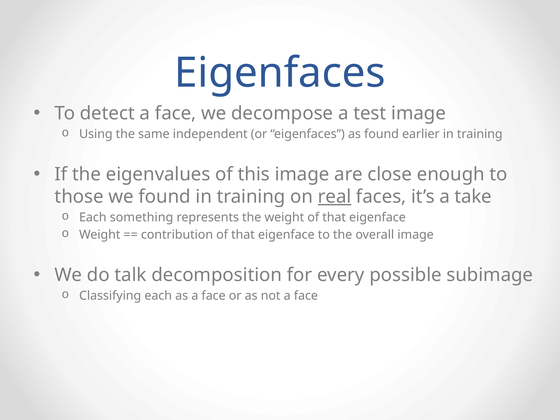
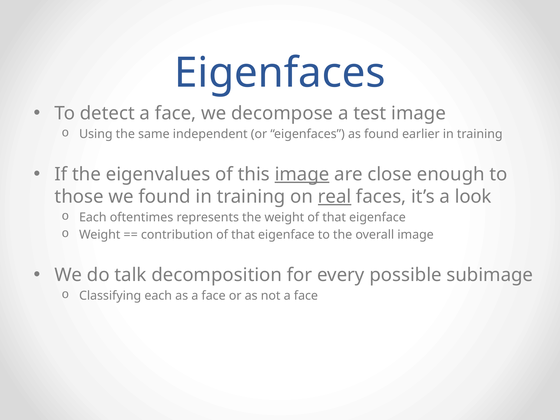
image at (302, 174) underline: none -> present
take: take -> look
something: something -> oftentimes
